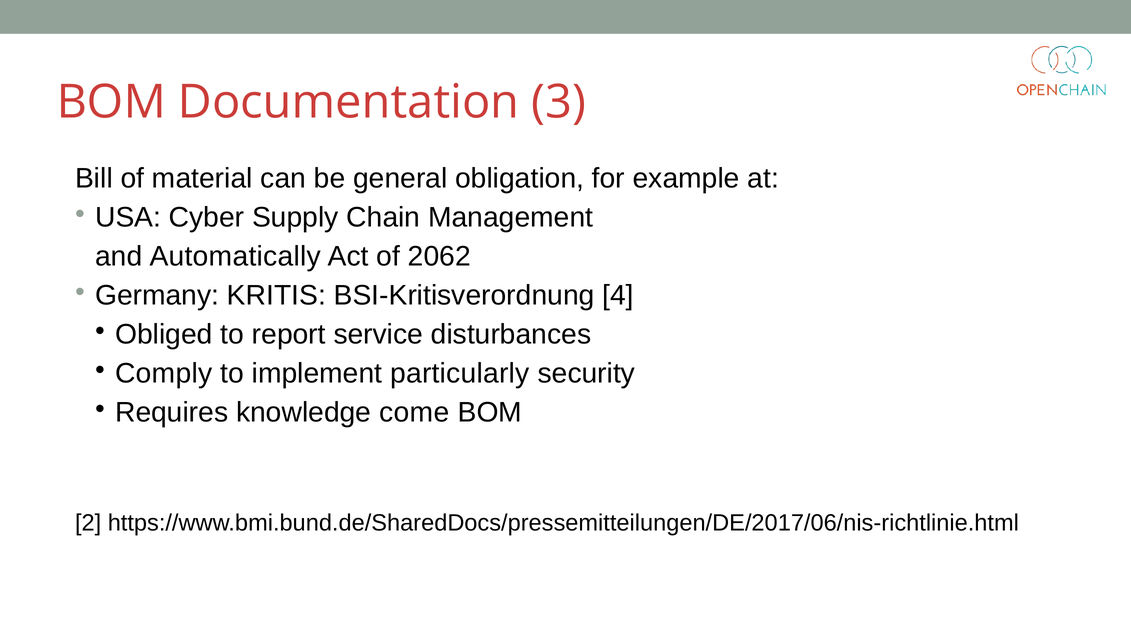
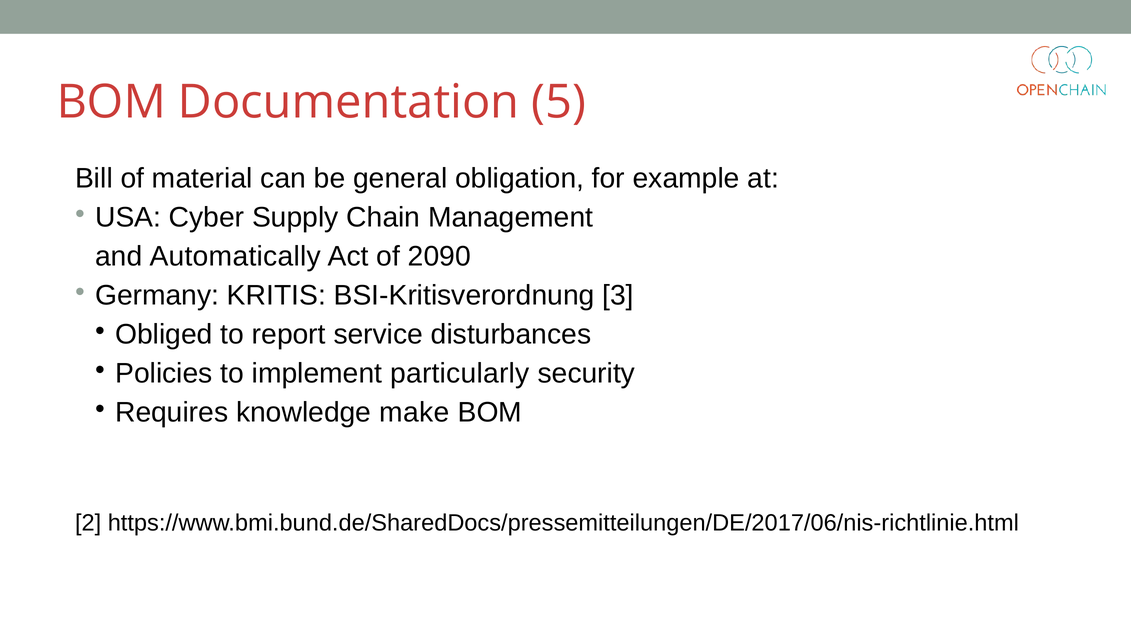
3: 3 -> 5
2062: 2062 -> 2090
4: 4 -> 3
Comply: Comply -> Policies
come: come -> make
